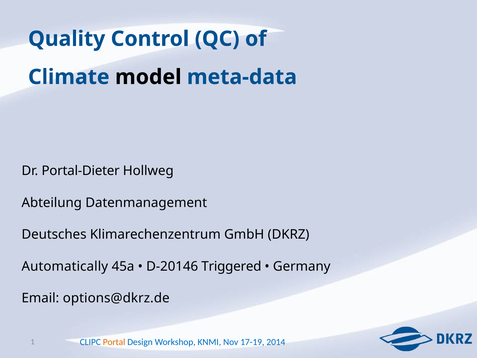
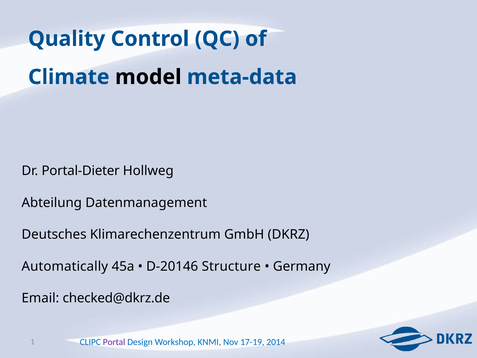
Triggered: Triggered -> Structure
options@dkrz.de: options@dkrz.de -> checked@dkrz.de
Portal colour: orange -> purple
